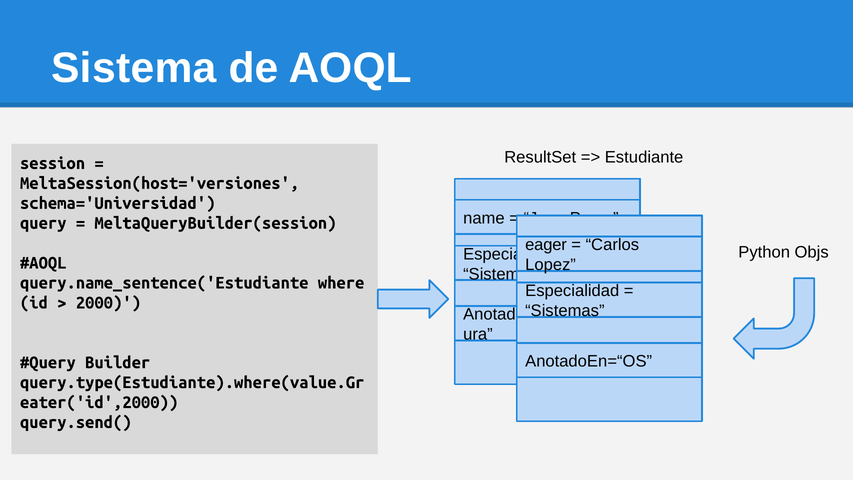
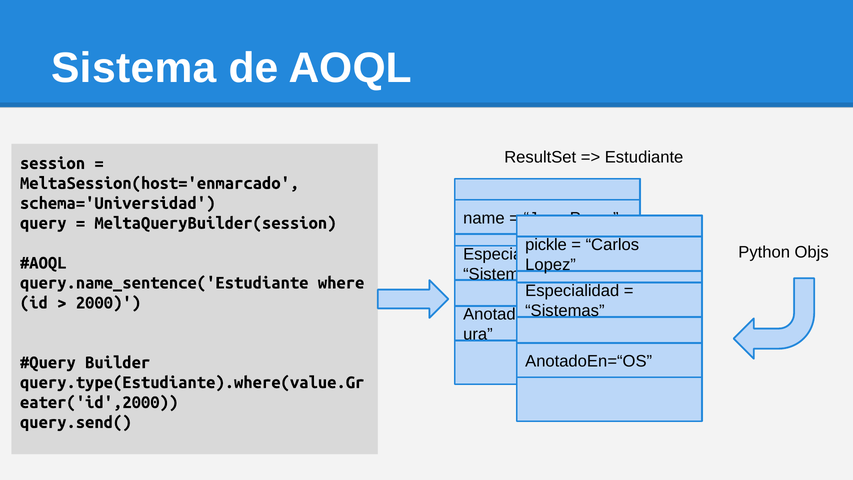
MeltaSession(host='versiones: MeltaSession(host='versiones -> MeltaSession(host='enmarcado
eager: eager -> pickle
